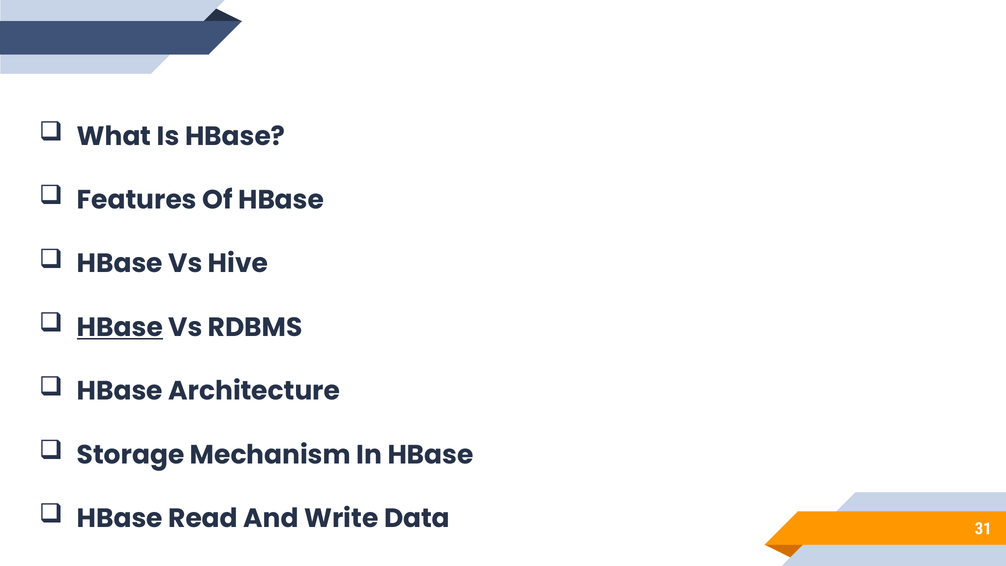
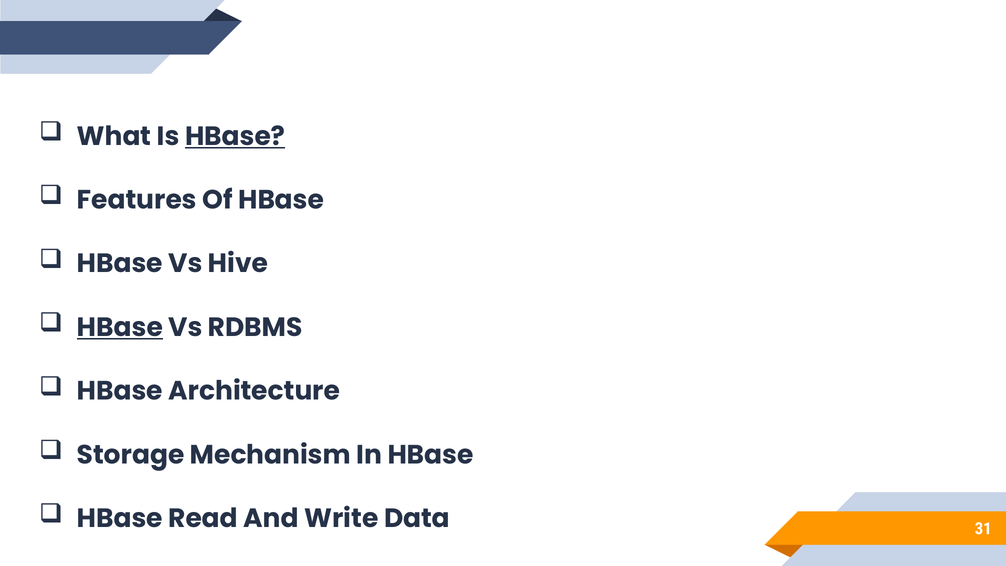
HBase at (235, 136) underline: none -> present
